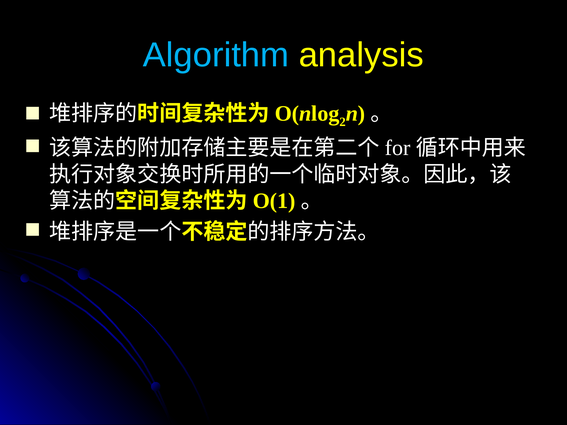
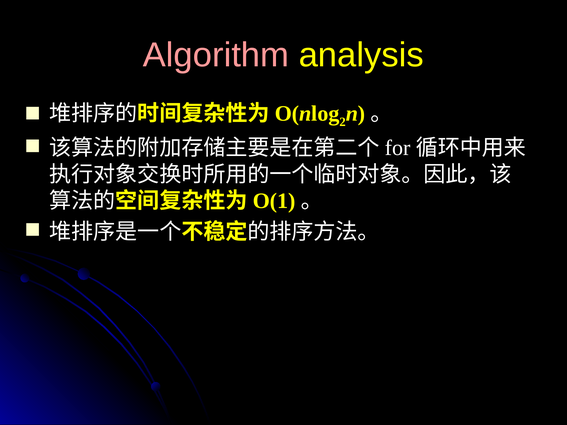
Algorithm colour: light blue -> pink
